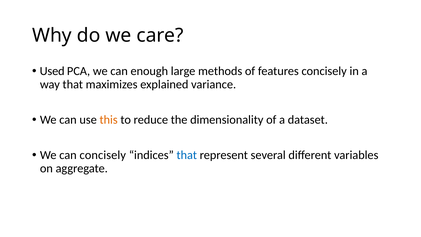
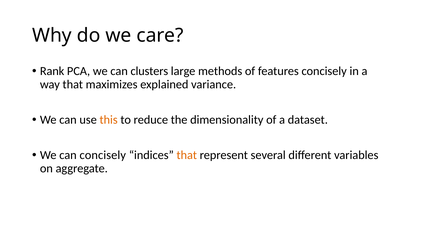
Used: Used -> Rank
enough: enough -> clusters
that at (187, 155) colour: blue -> orange
